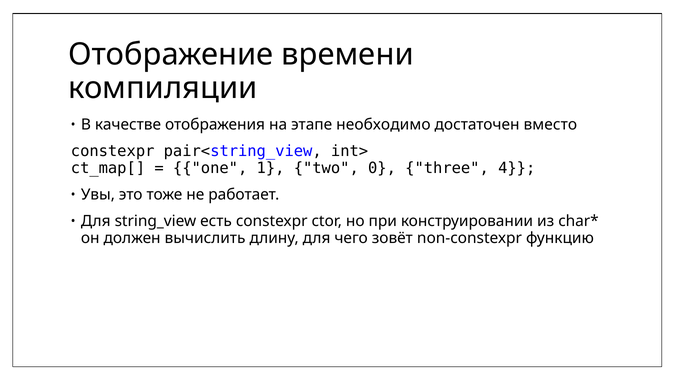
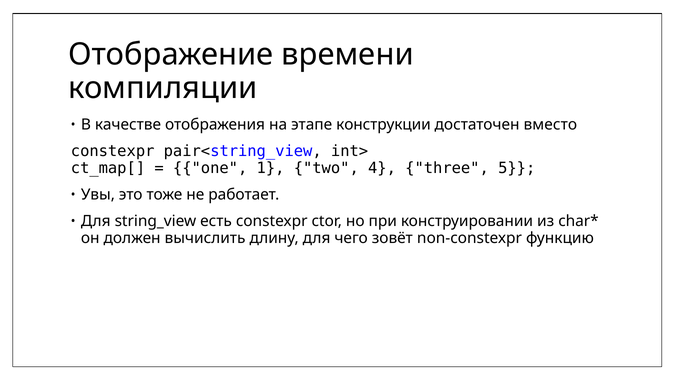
необходимо: необходимо -> конструкции
0: 0 -> 4
4: 4 -> 5
